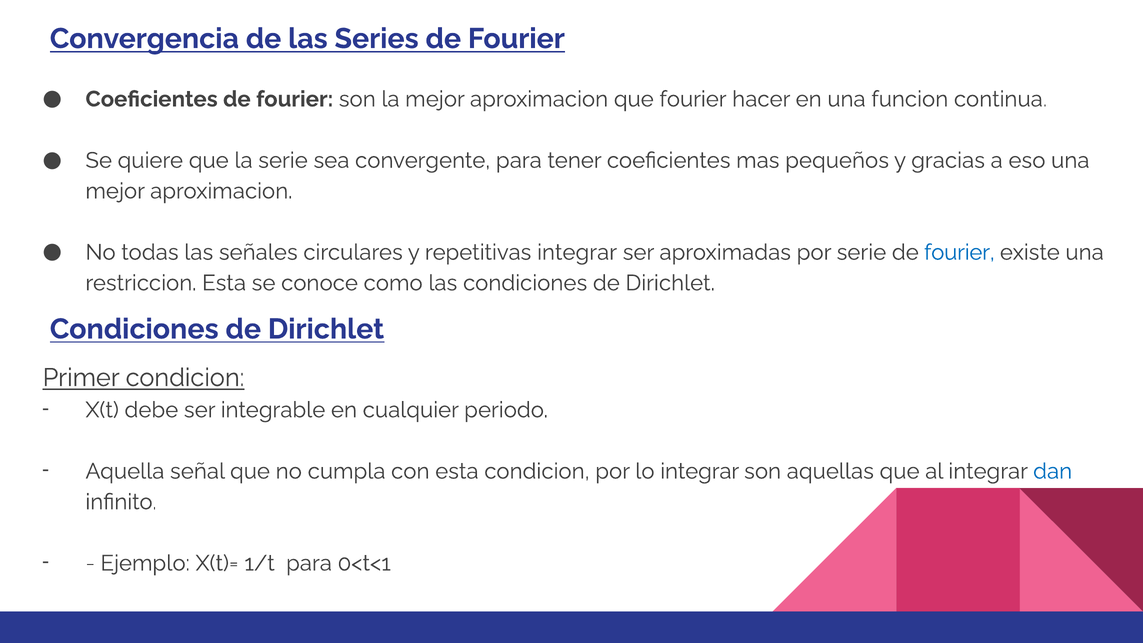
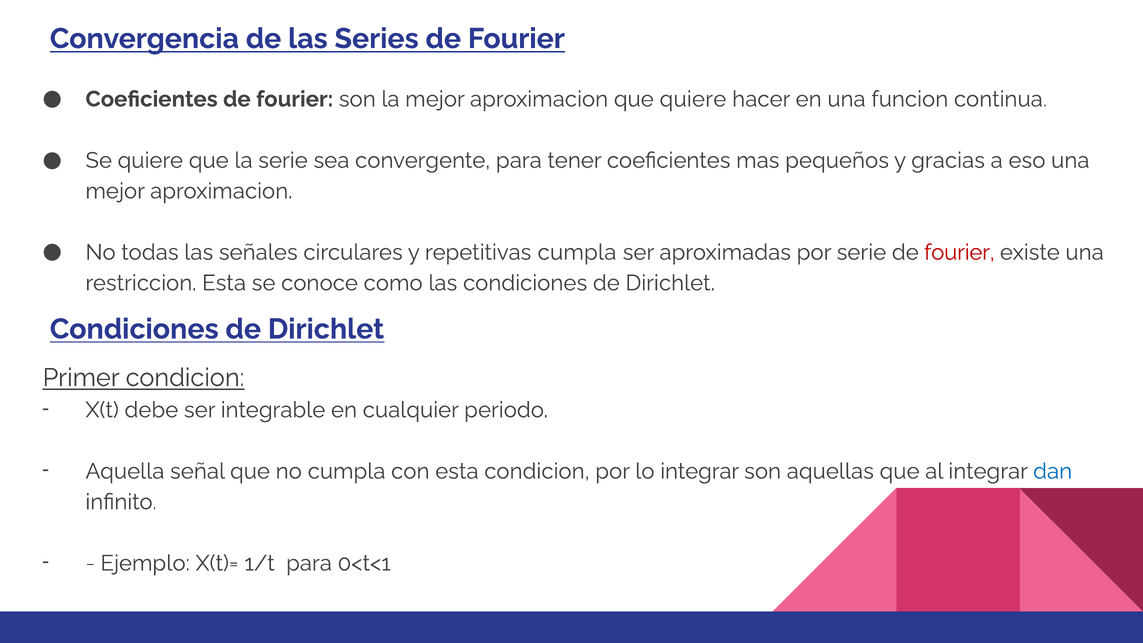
que fourier: fourier -> quiere
repetitivas integrar: integrar -> cumpla
fourier at (959, 252) colour: blue -> red
